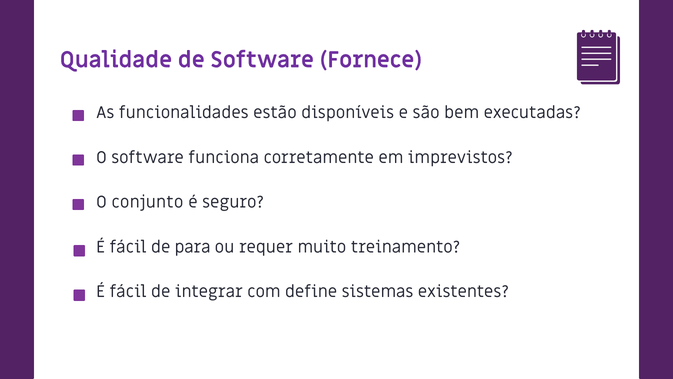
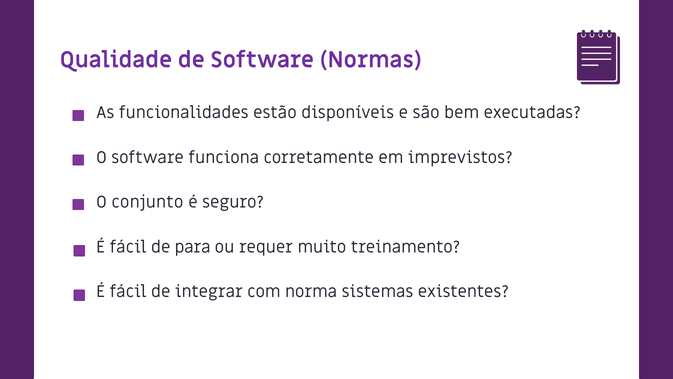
Fornece: Fornece -> Normas
define: define -> norma
